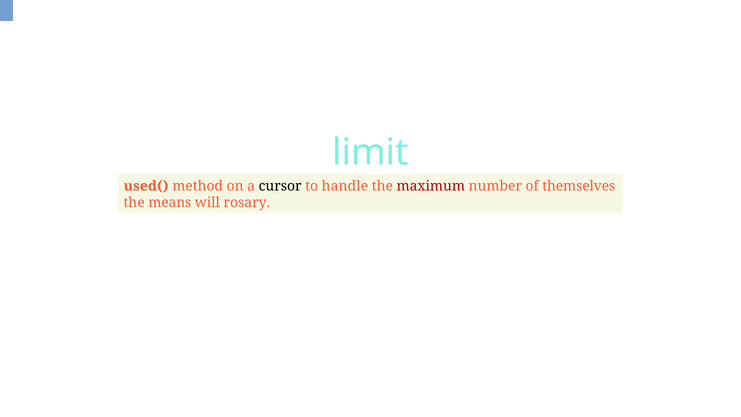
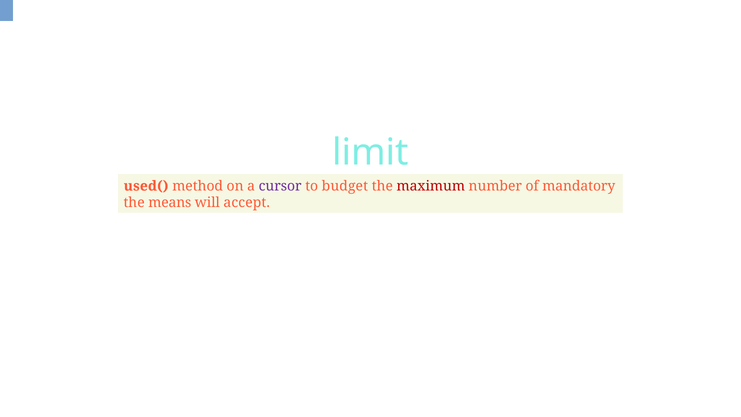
cursor colour: black -> purple
handle: handle -> budget
themselves: themselves -> mandatory
rosary: rosary -> accept
